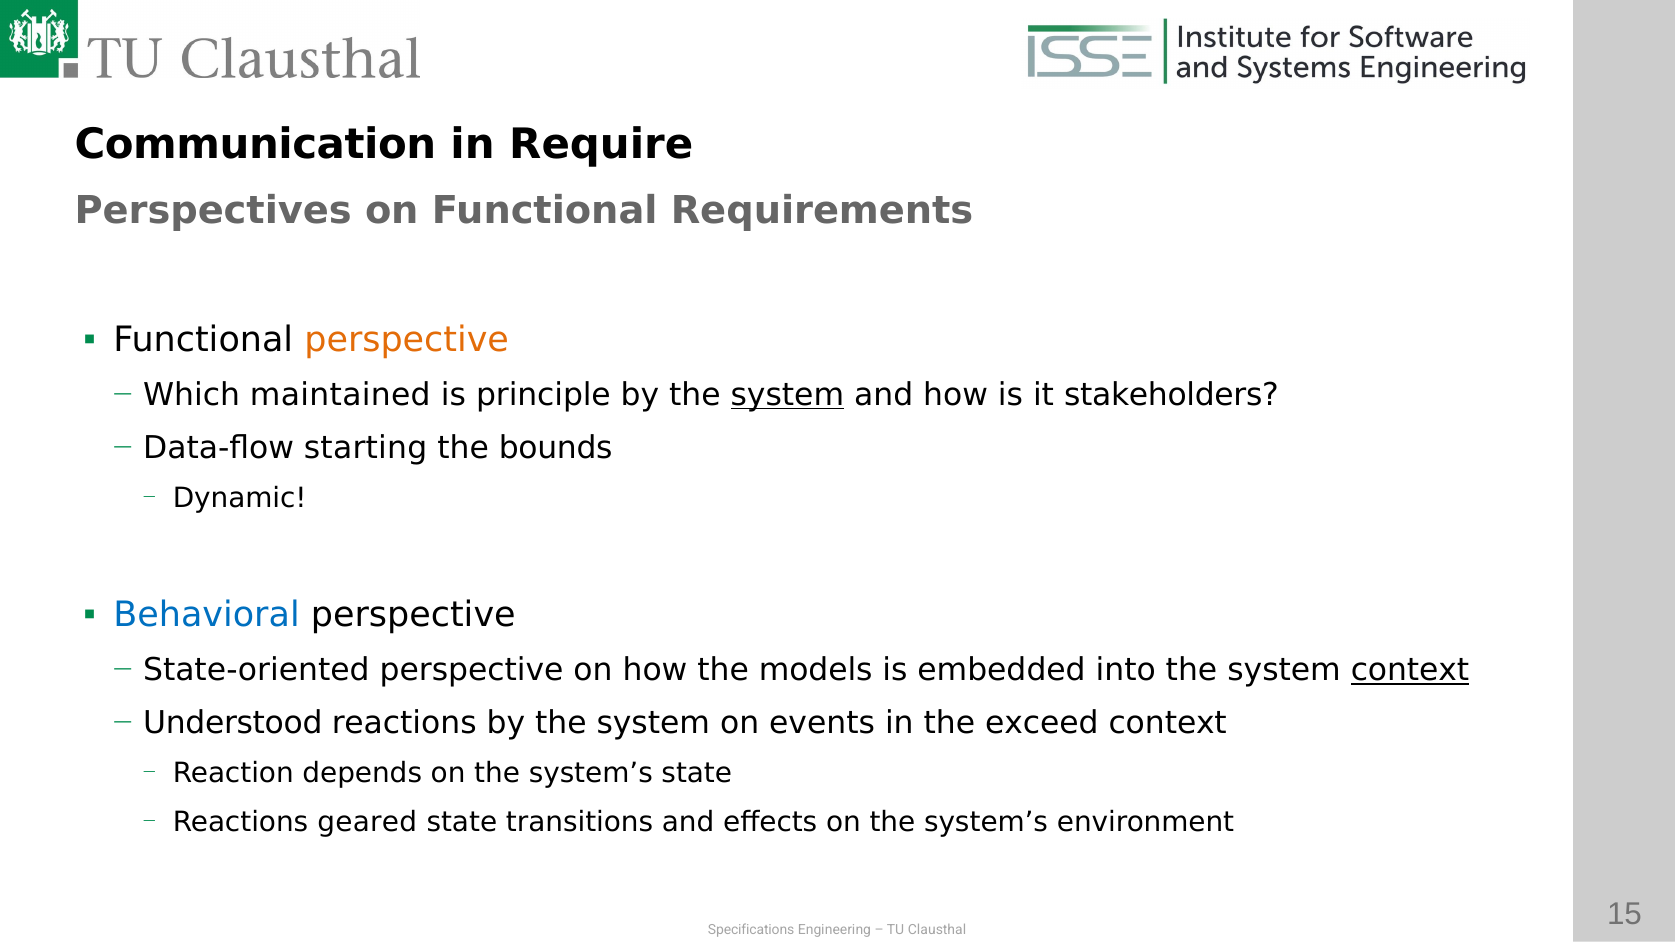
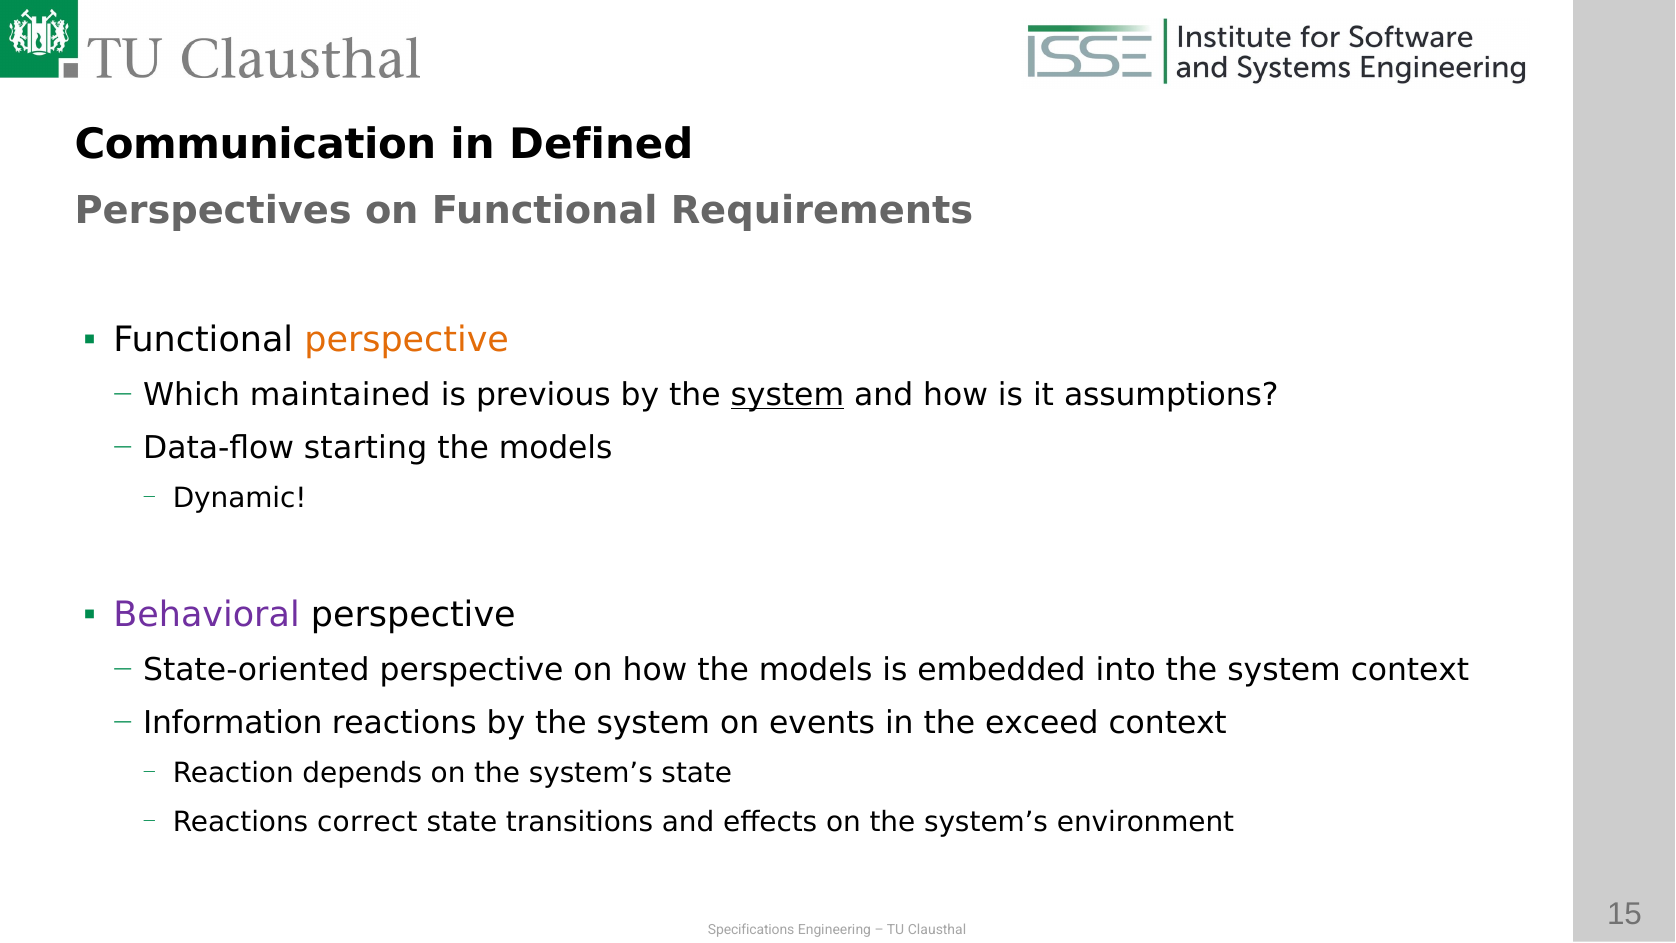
Require: Require -> Defined
principle: principle -> previous
stakeholders: stakeholders -> assumptions
bounds at (556, 448): bounds -> models
Behavioral colour: blue -> purple
context at (1410, 670) underline: present -> none
Understood: Understood -> Information
geared: geared -> correct
